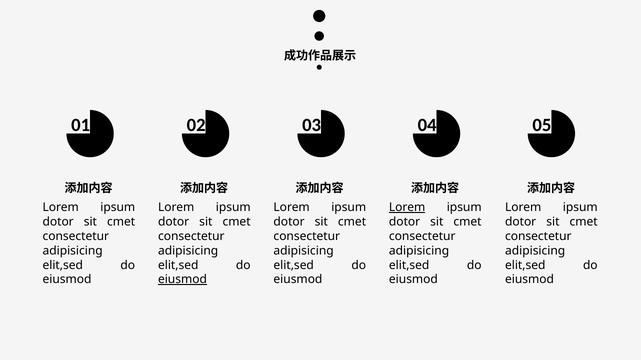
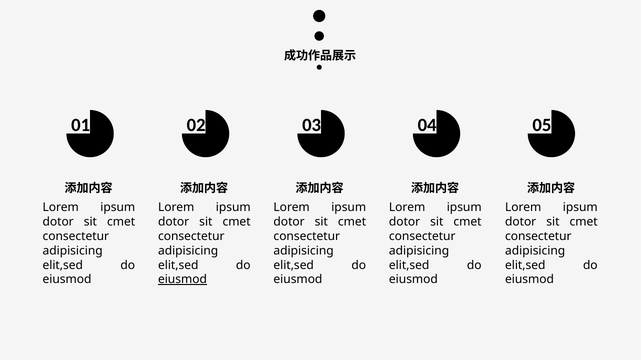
Lorem at (407, 208) underline: present -> none
